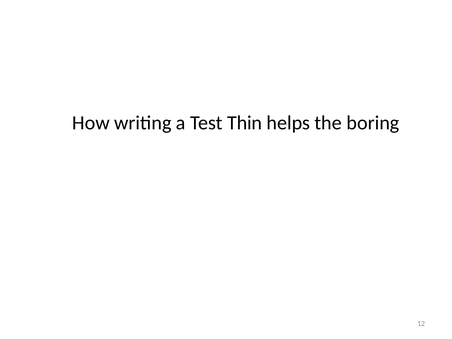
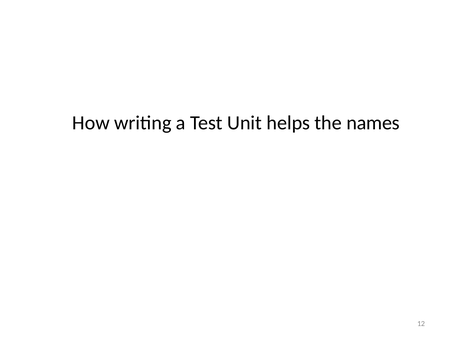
Thin: Thin -> Unit
boring: boring -> names
